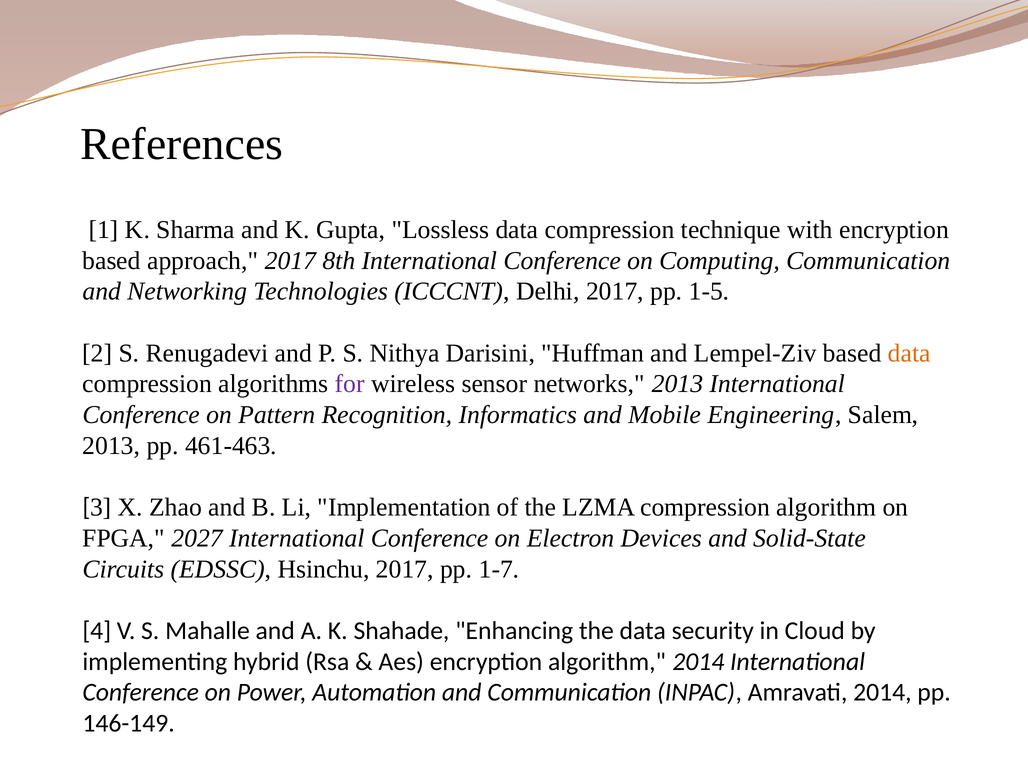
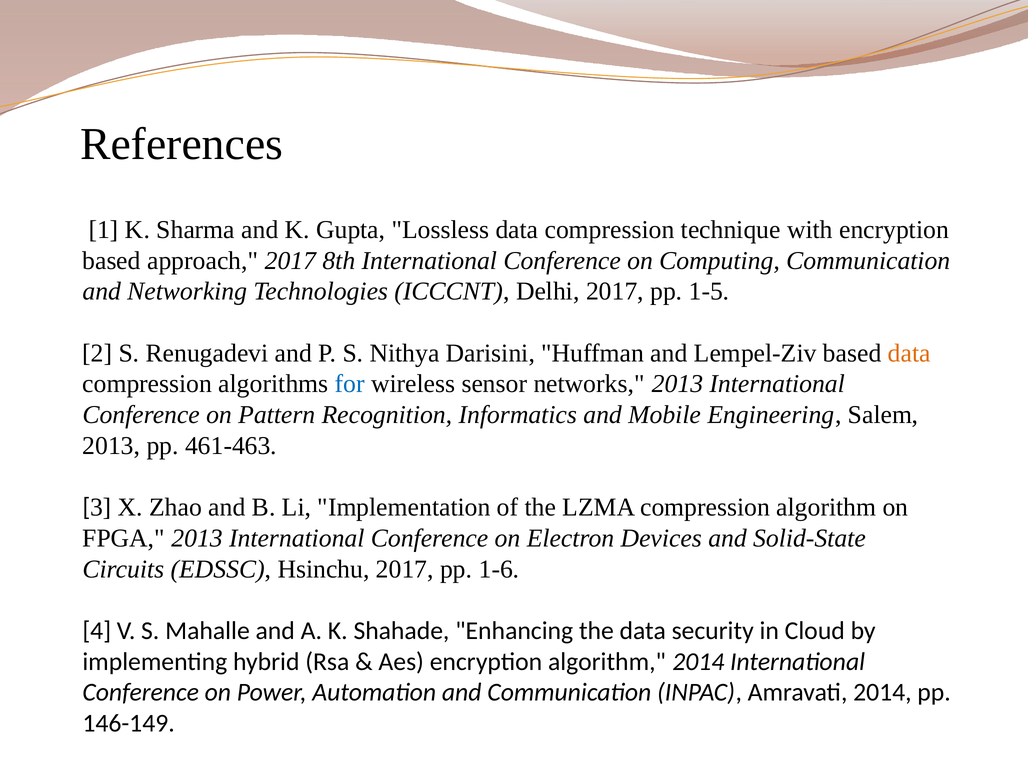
for colour: purple -> blue
FPGA 2027: 2027 -> 2013
1-7: 1-7 -> 1-6
